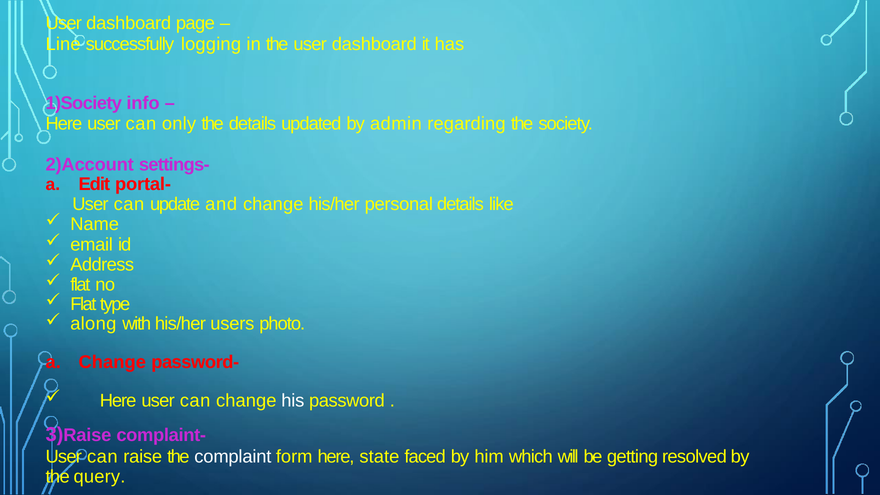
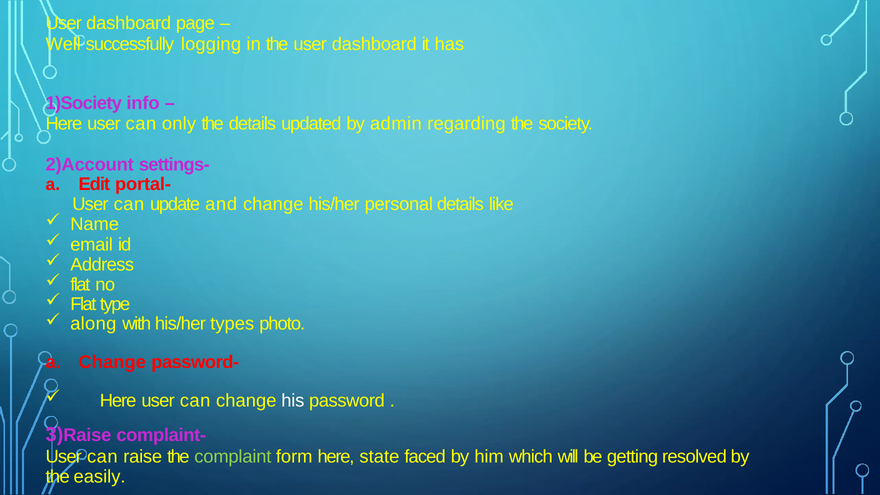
Line: Line -> Well
users: users -> types
complaint colour: white -> light green
query: query -> easily
